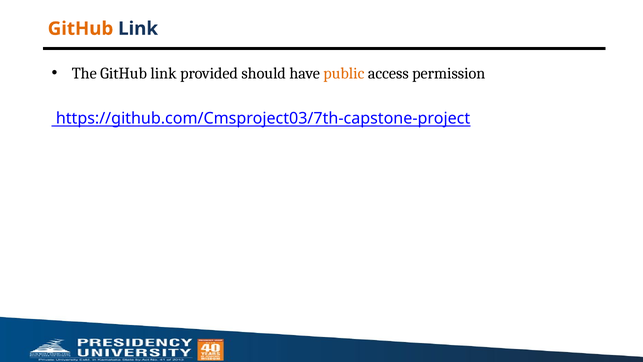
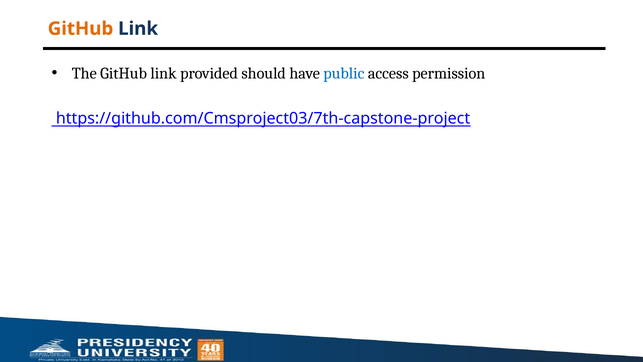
public colour: orange -> blue
